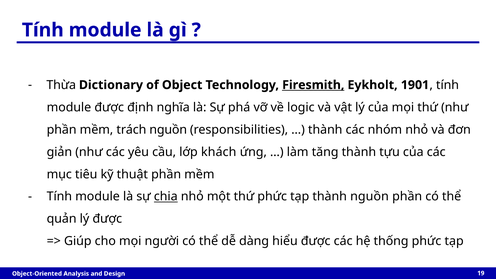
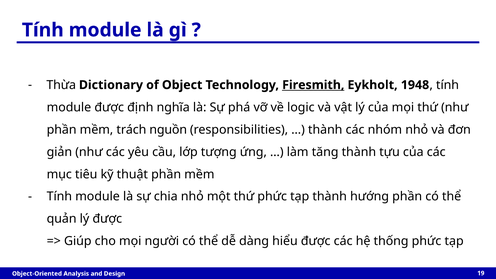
1901: 1901 -> 1948
khách: khách -> tượng
chia underline: present -> none
thành nguồn: nguồn -> hướng
